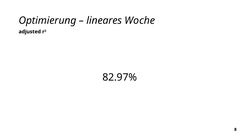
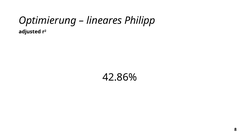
Woche: Woche -> Philipp
82.97%: 82.97% -> 42.86%
